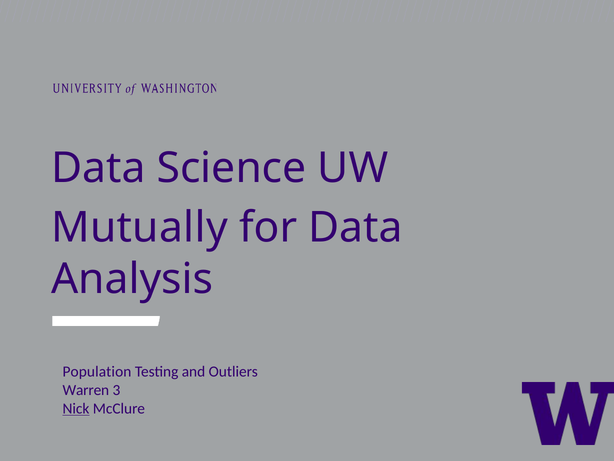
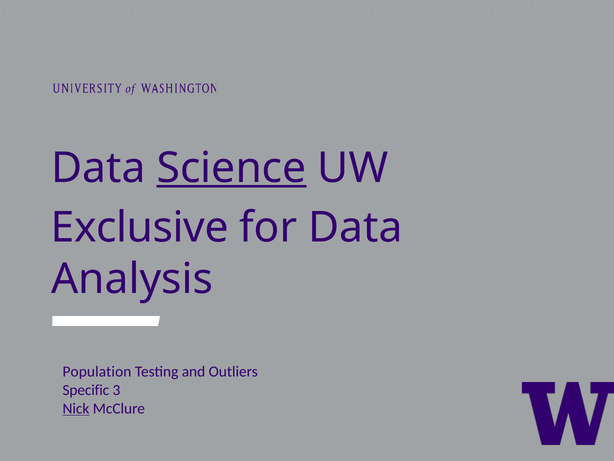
Science underline: none -> present
Mutually: Mutually -> Exclusive
Warren: Warren -> Specific
